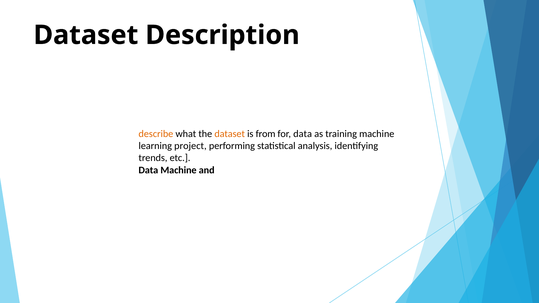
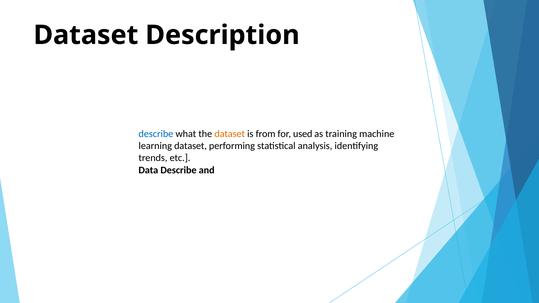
describe at (156, 134) colour: orange -> blue
for data: data -> used
learning project: project -> dataset
Data Machine: Machine -> Describe
